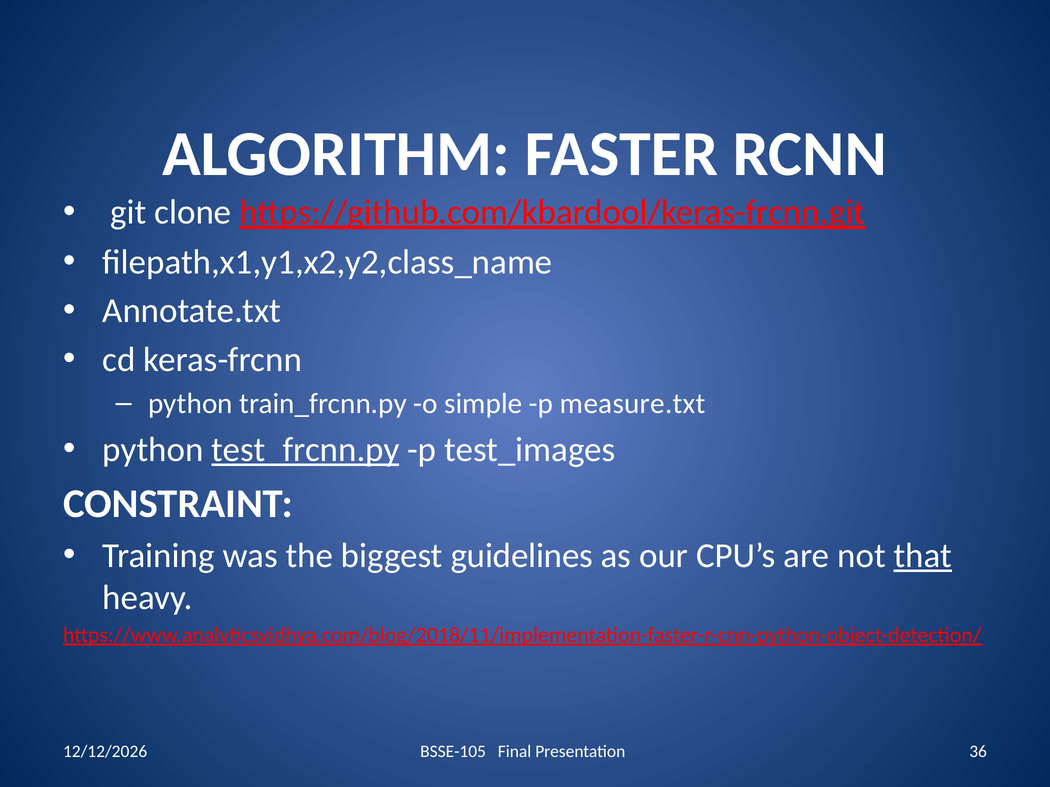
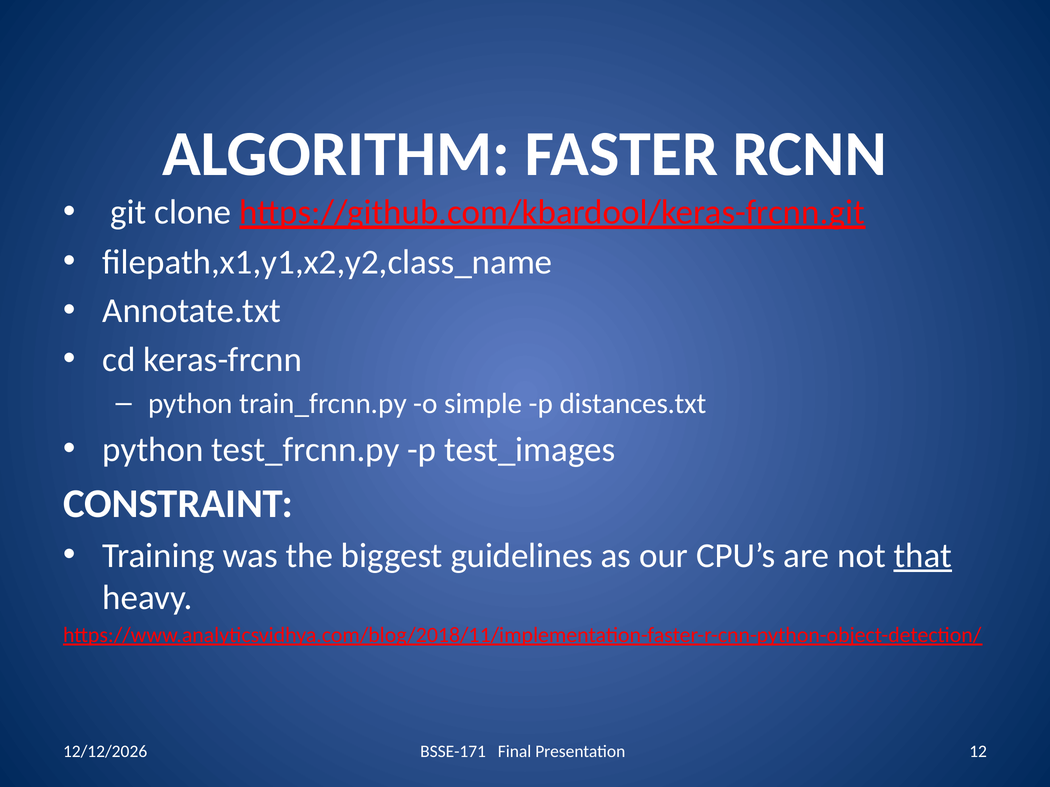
measure.txt: measure.txt -> distances.txt
test_frcnn.py underline: present -> none
BSSE-105: BSSE-105 -> BSSE-171
36: 36 -> 12
